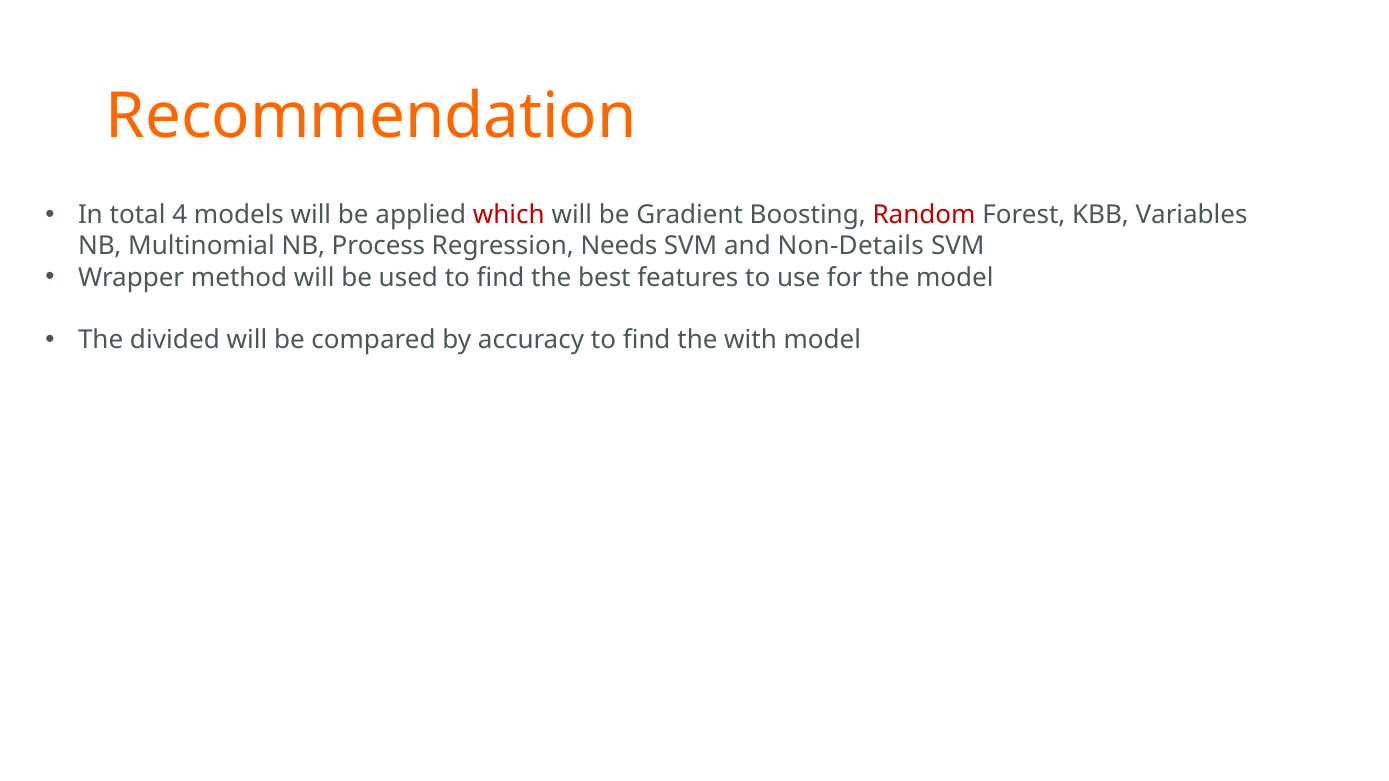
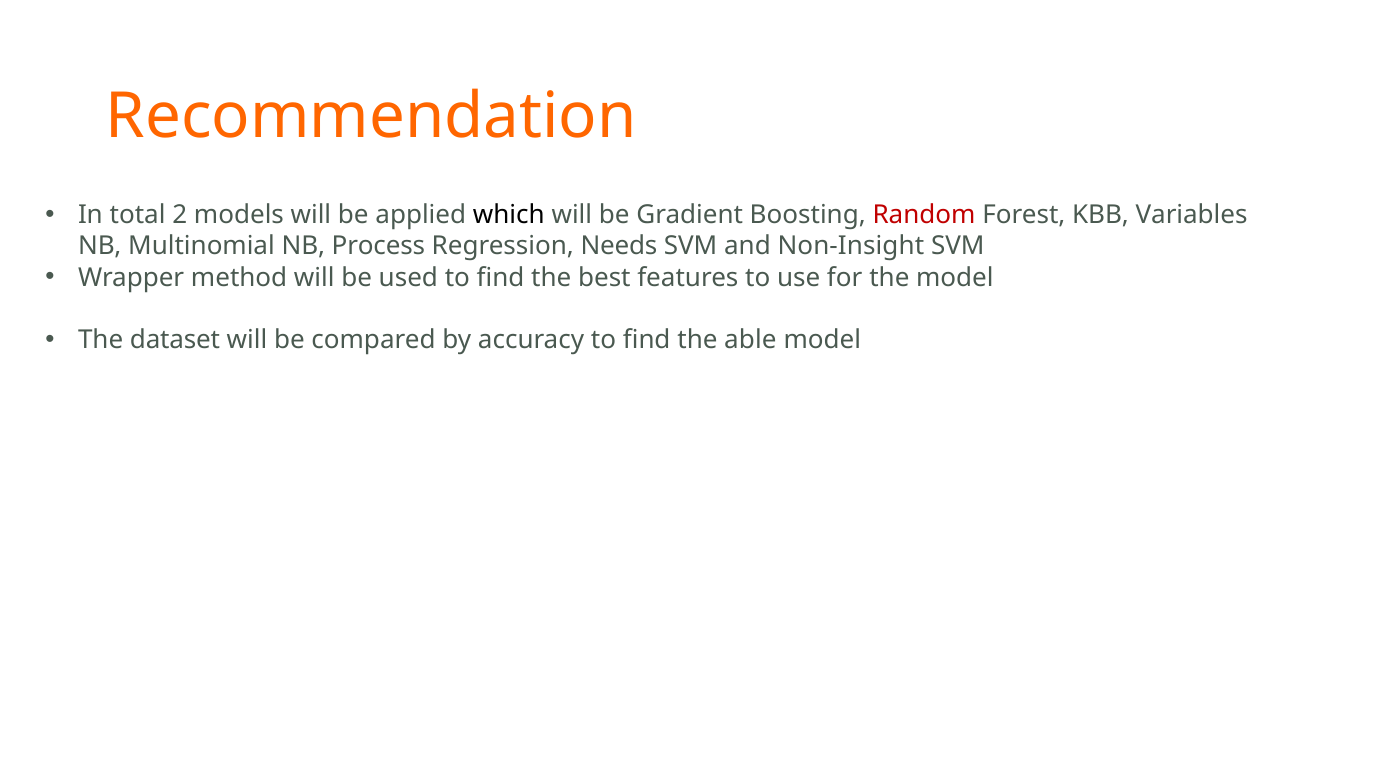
4: 4 -> 2
which colour: red -> black
Non-Details: Non-Details -> Non-Insight
divided: divided -> dataset
with: with -> able
